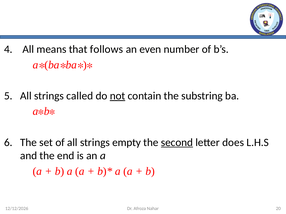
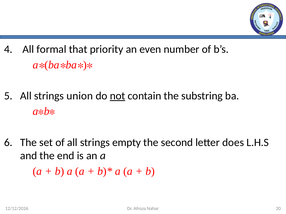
means: means -> formal
follows: follows -> priority
called: called -> union
second underline: present -> none
